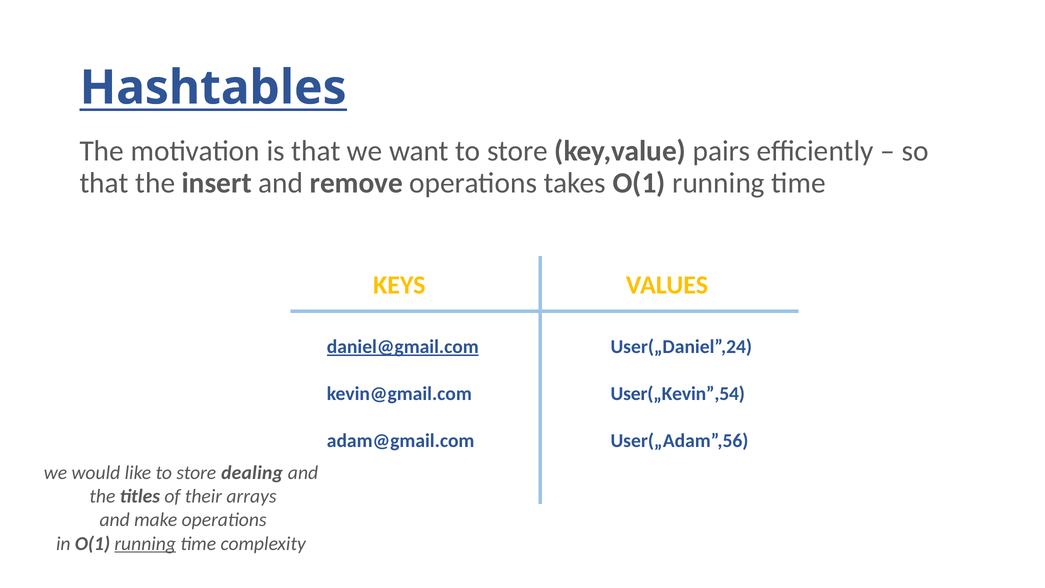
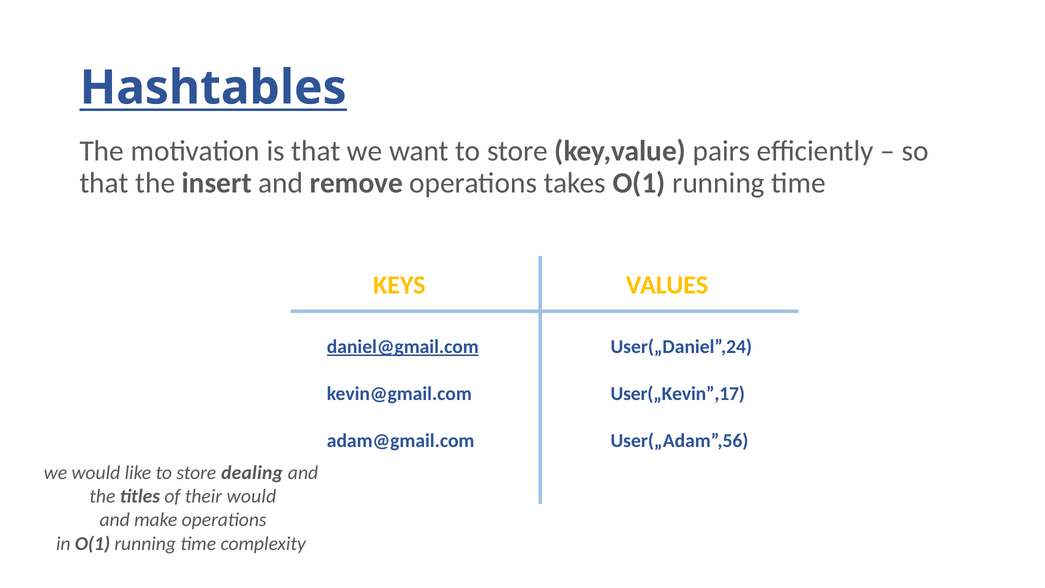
User(„Kevin”,54: User(„Kevin”,54 -> User(„Kevin”,17
their arrays: arrays -> would
running at (145, 543) underline: present -> none
